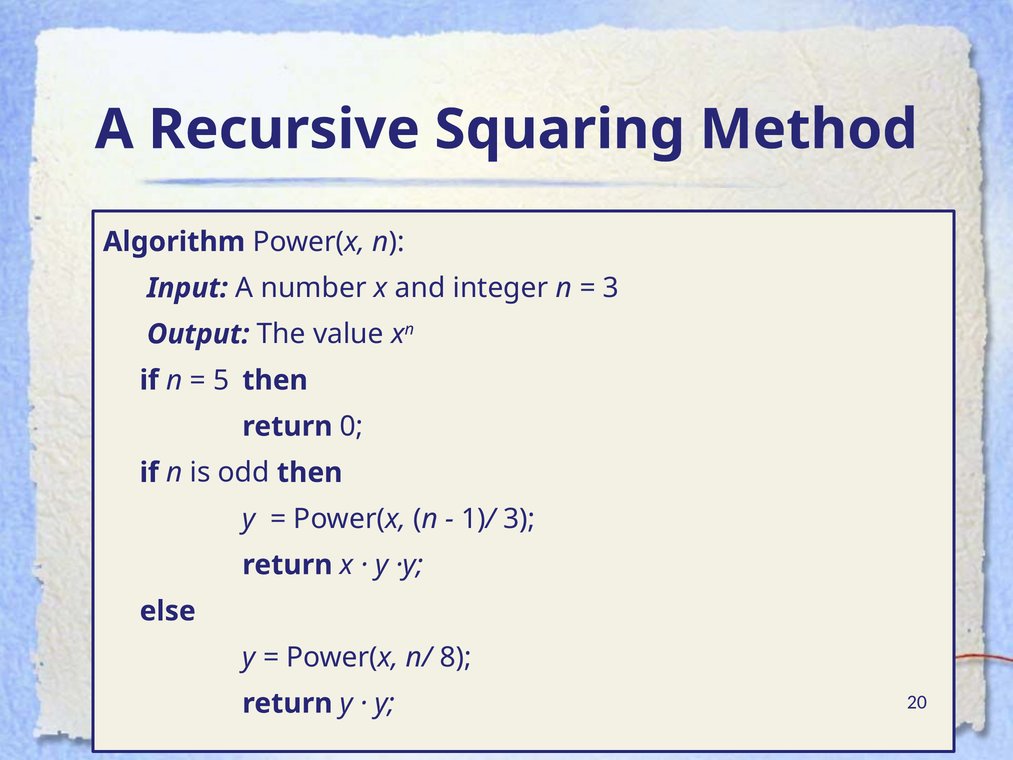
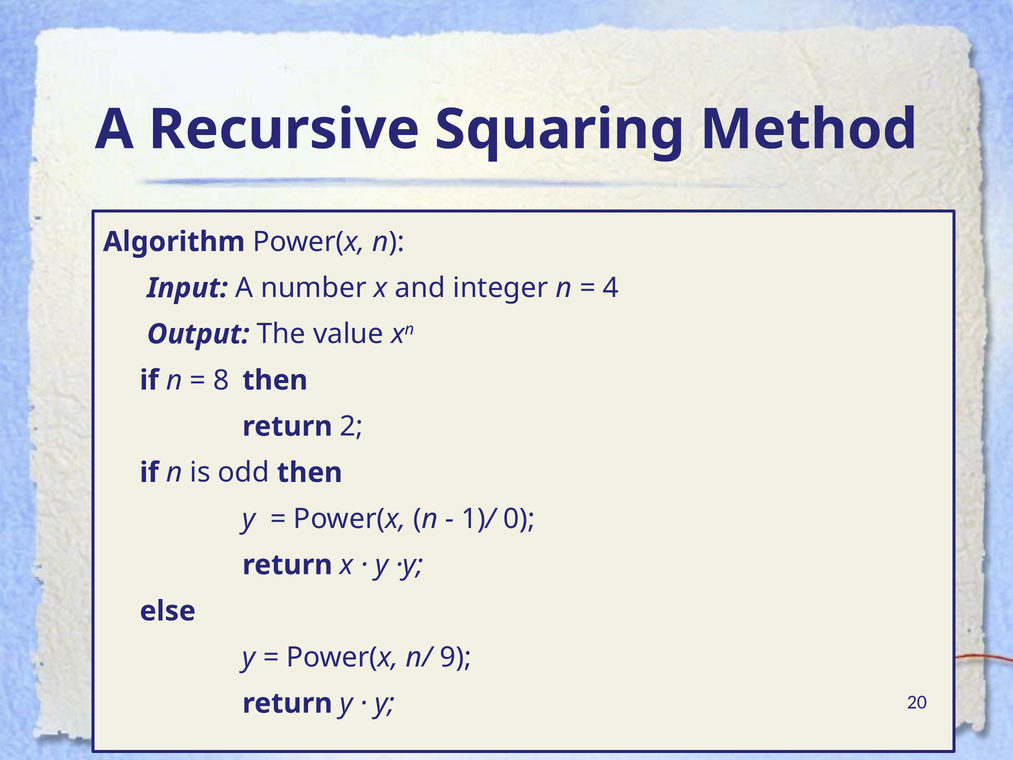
3 at (611, 288): 3 -> 4
5: 5 -> 8
0: 0 -> 2
1)/ 3: 3 -> 0
8: 8 -> 9
